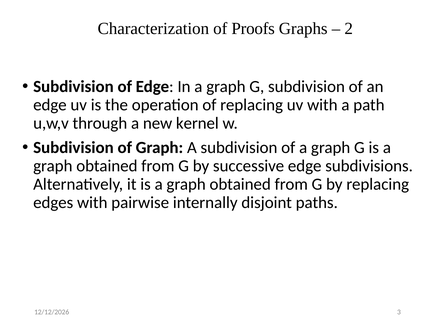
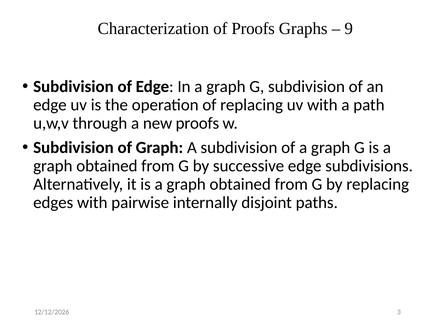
2: 2 -> 9
new kernel: kernel -> proofs
